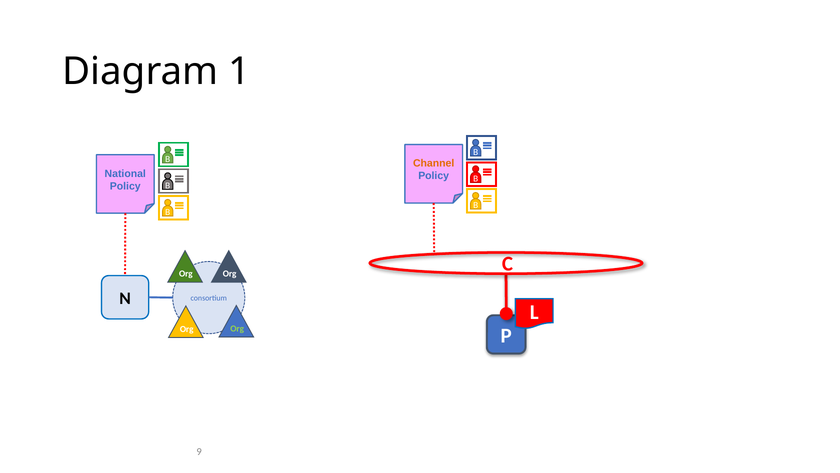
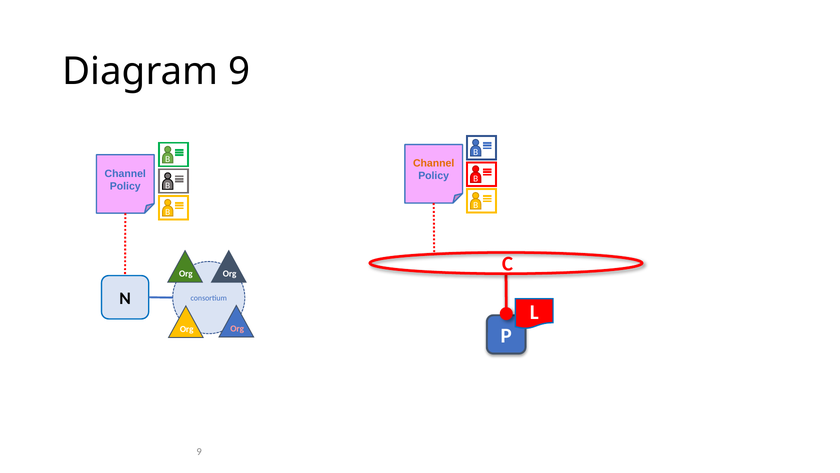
Diagram 1: 1 -> 9
National at (125, 173): National -> Channel
Org at (237, 328) colour: light green -> pink
